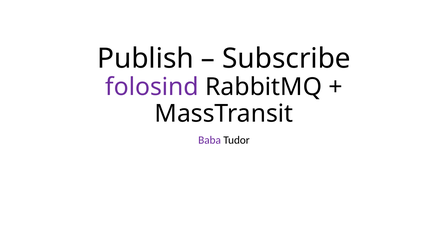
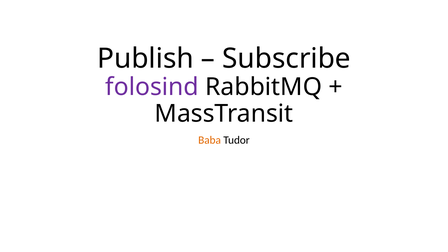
Baba colour: purple -> orange
